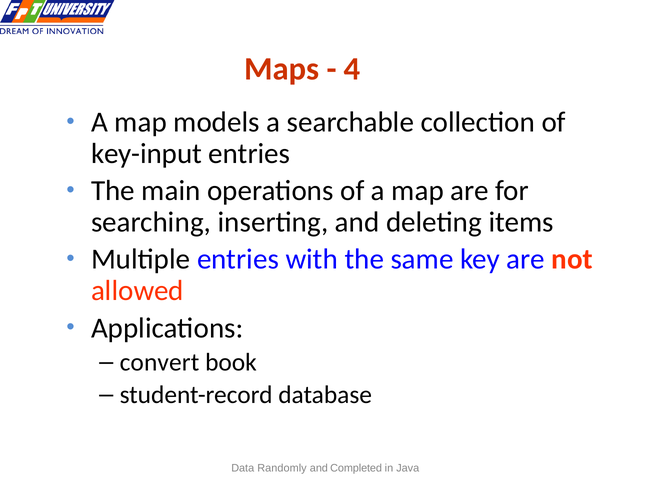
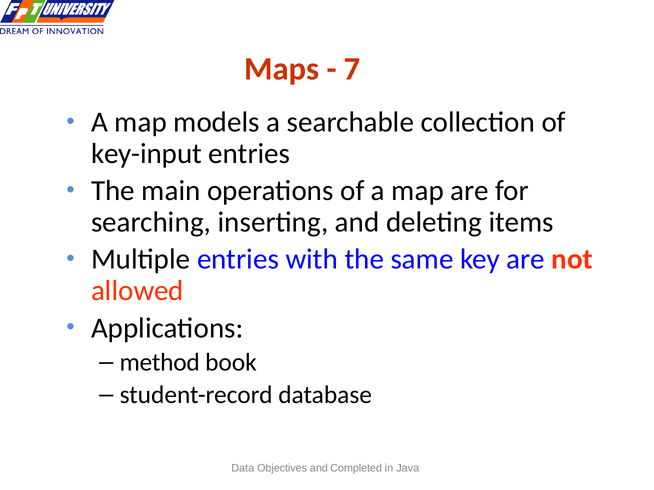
4: 4 -> 7
convert: convert -> method
Randomly: Randomly -> Objectives
